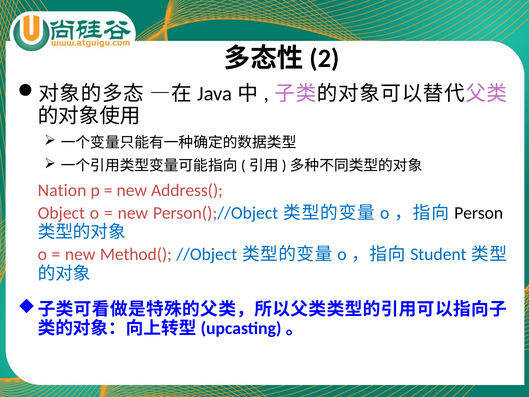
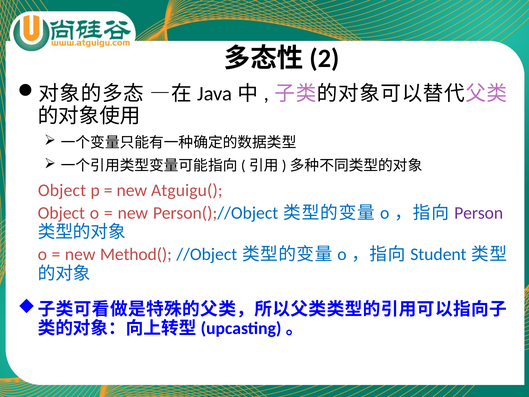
Nation at (62, 190): Nation -> Object
Address(: Address( -> Atguigu(
Person colour: black -> purple
